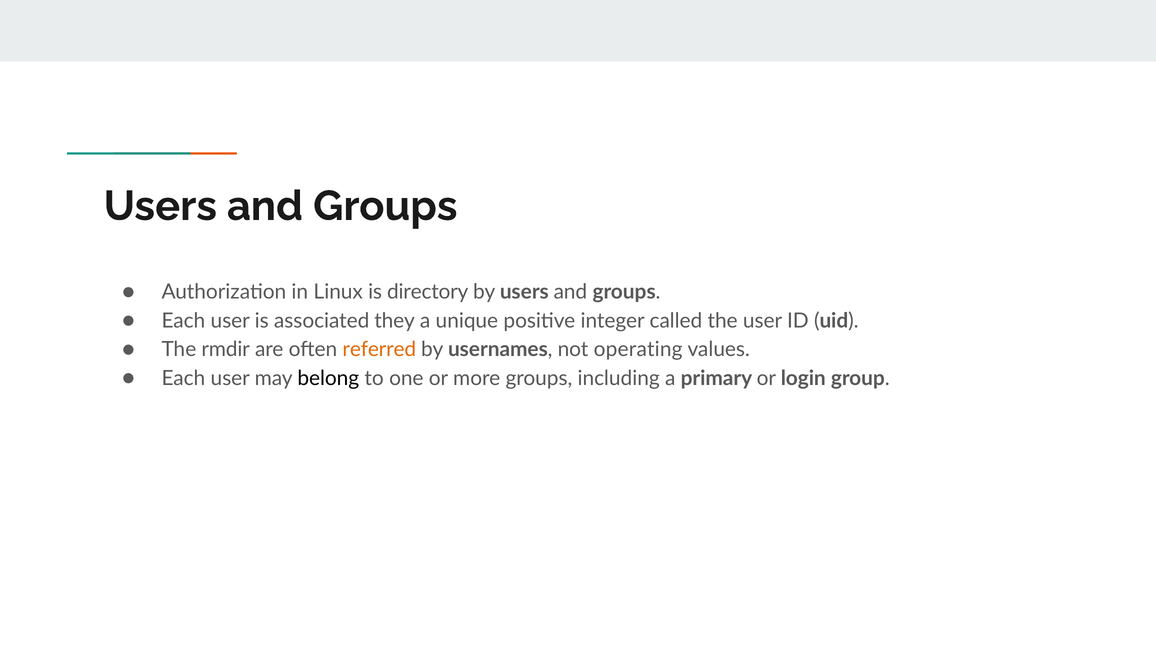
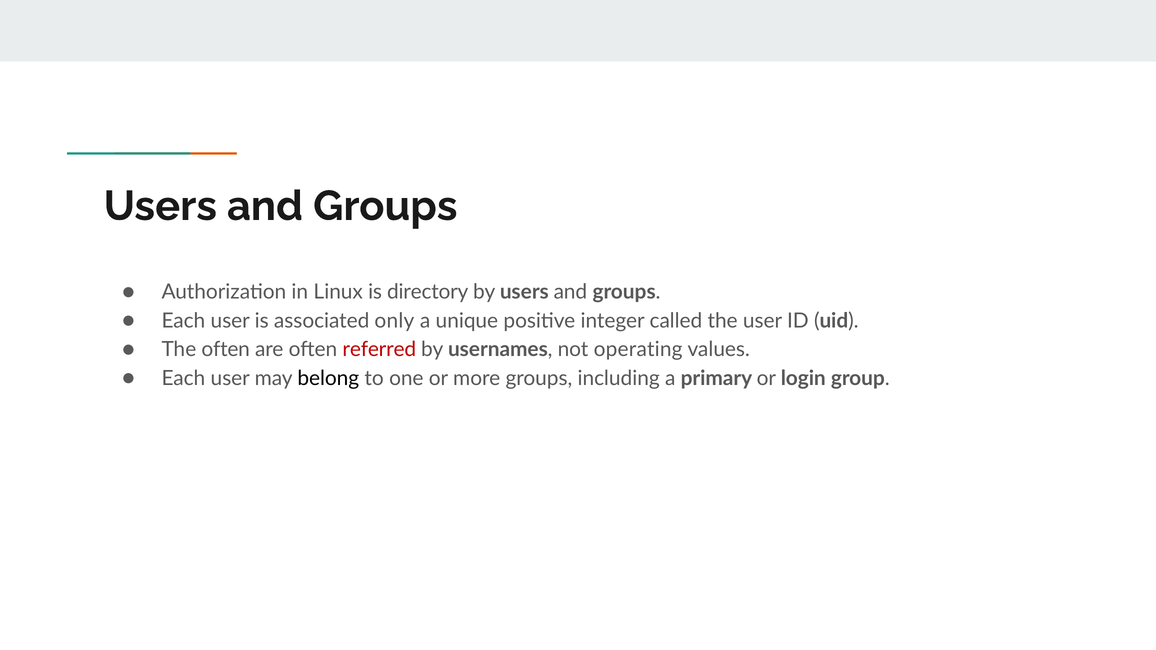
they: they -> only
The rmdir: rmdir -> often
referred colour: orange -> red
